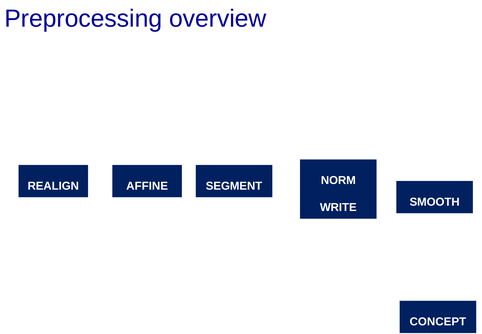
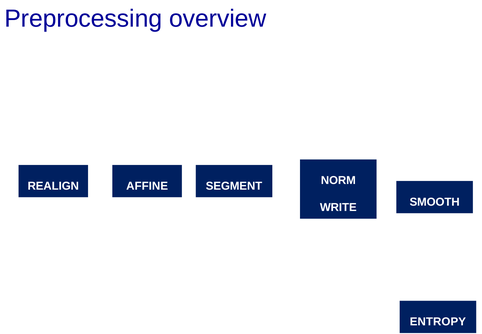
CONCEPT: CONCEPT -> ENTROPY
